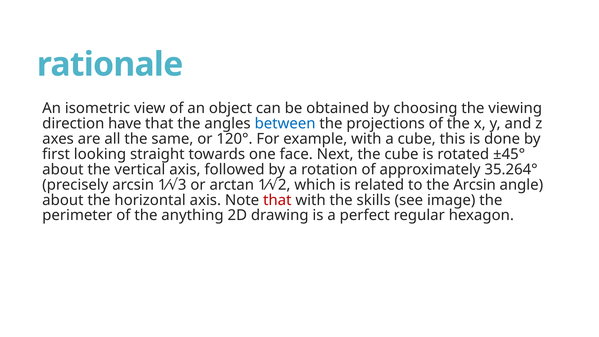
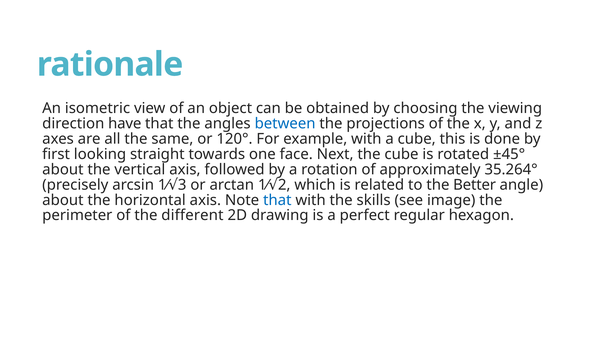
the Arcsin: Arcsin -> Better
that at (277, 200) colour: red -> blue
anything: anything -> different
